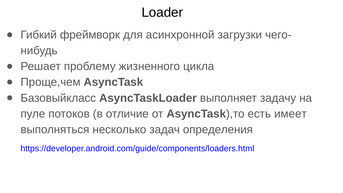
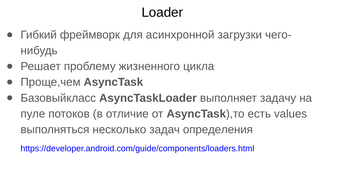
имеет: имеет -> values
